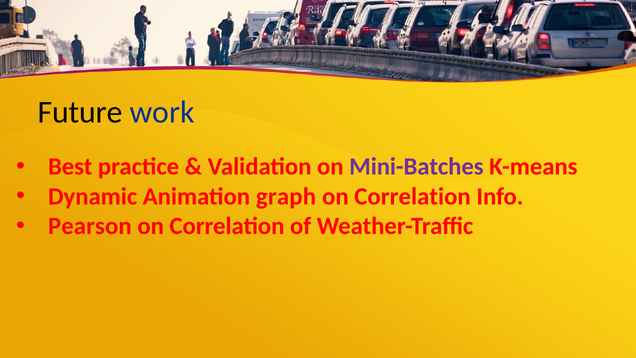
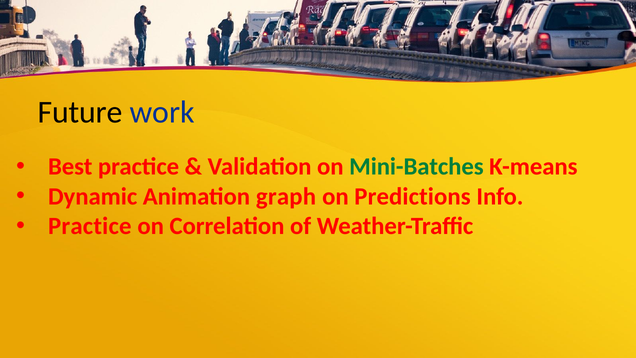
Mini-Batches colour: purple -> green
Correlation at (413, 196): Correlation -> Predictions
Pearson at (90, 226): Pearson -> Practice
